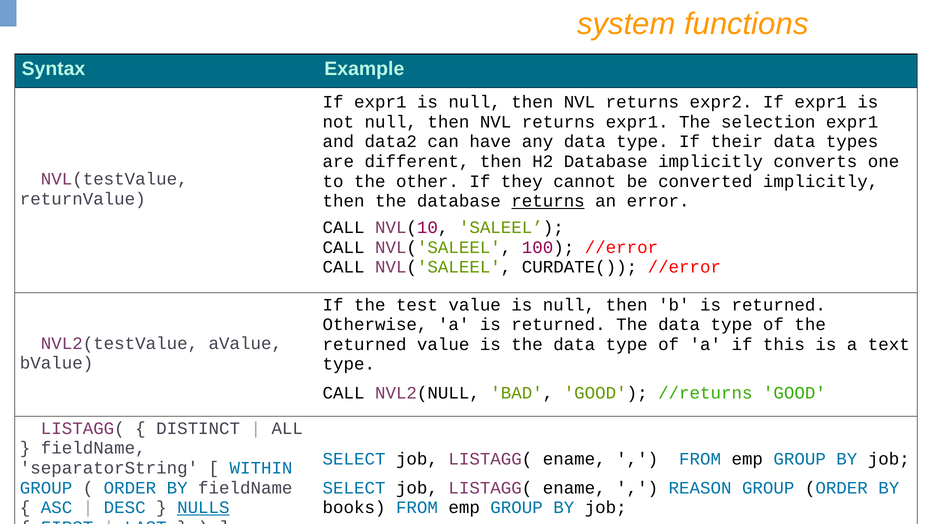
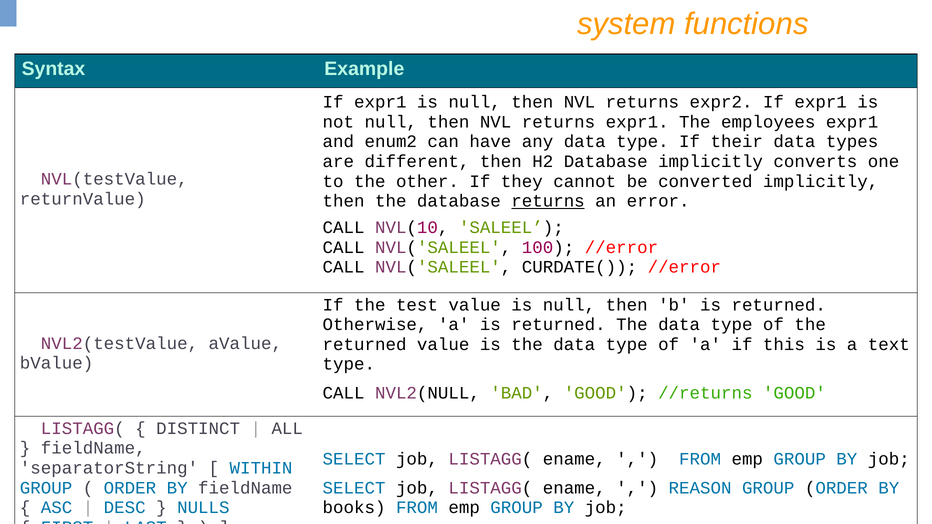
selection: selection -> employees
data2: data2 -> enum2
NULLS underline: present -> none
